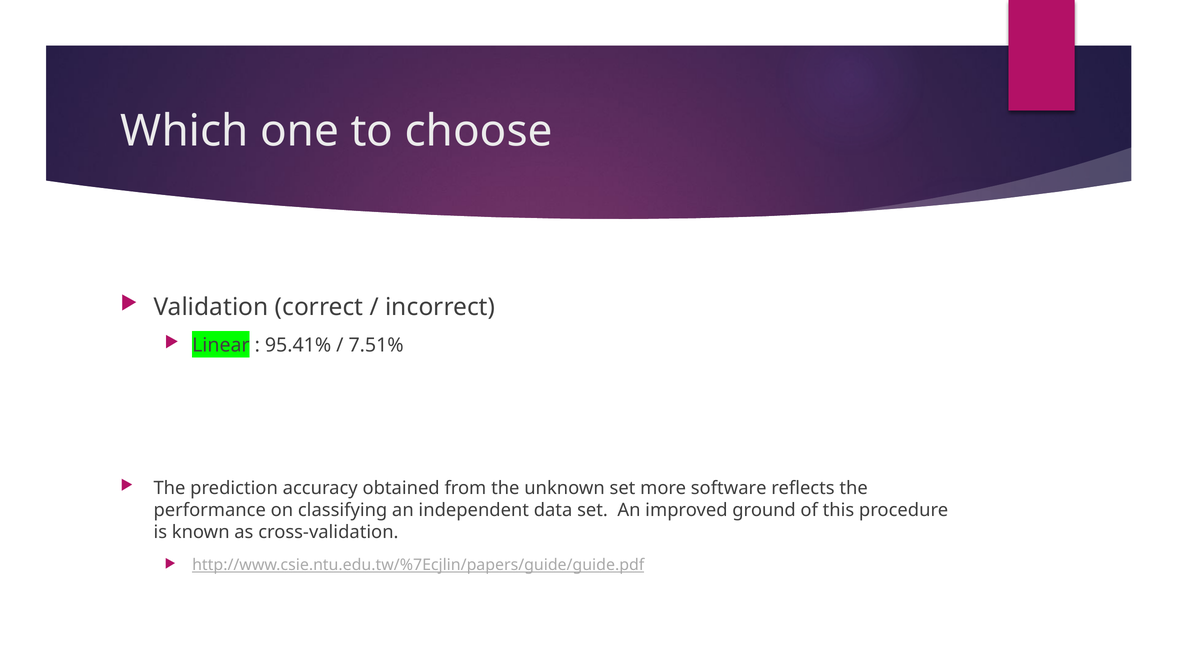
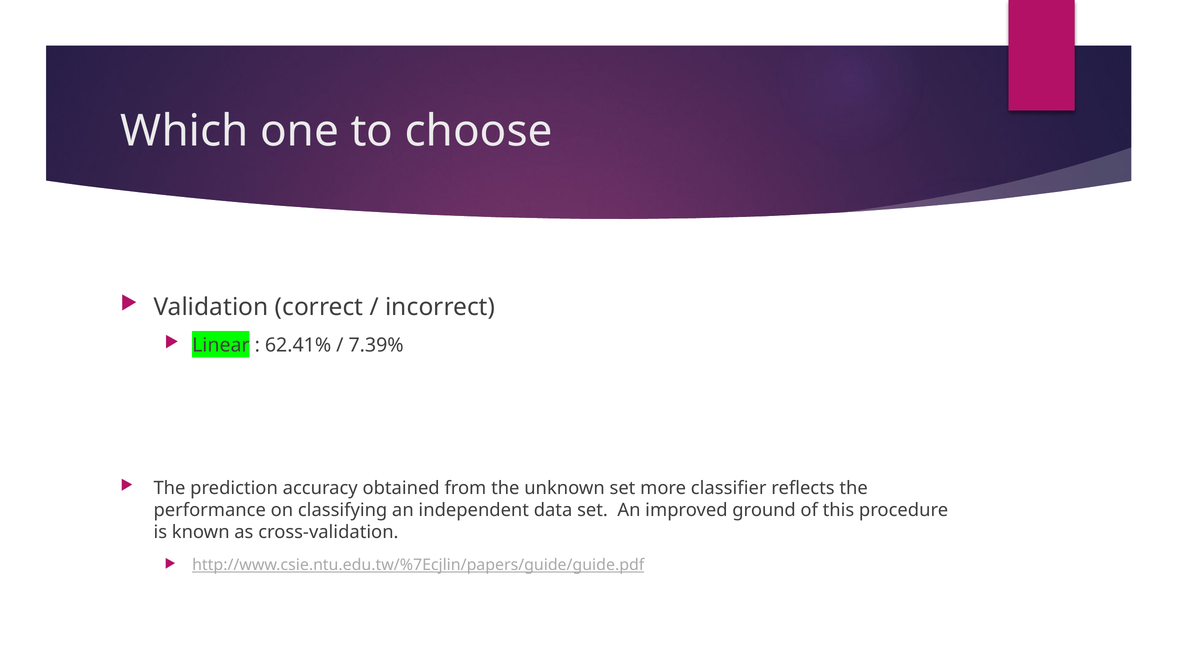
95.41%: 95.41% -> 62.41%
7.51%: 7.51% -> 7.39%
software: software -> classifier
